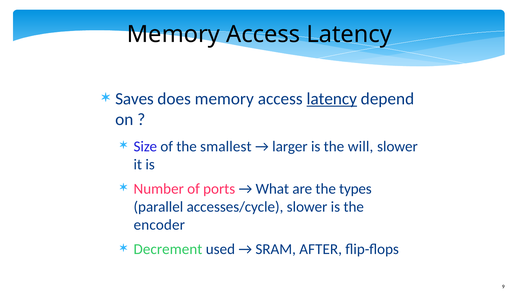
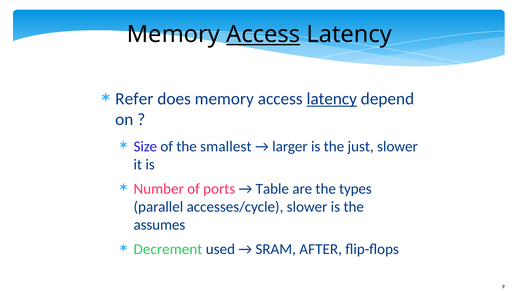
Access at (263, 34) underline: none -> present
Saves: Saves -> Refer
will: will -> just
What: What -> Table
encoder: encoder -> assumes
